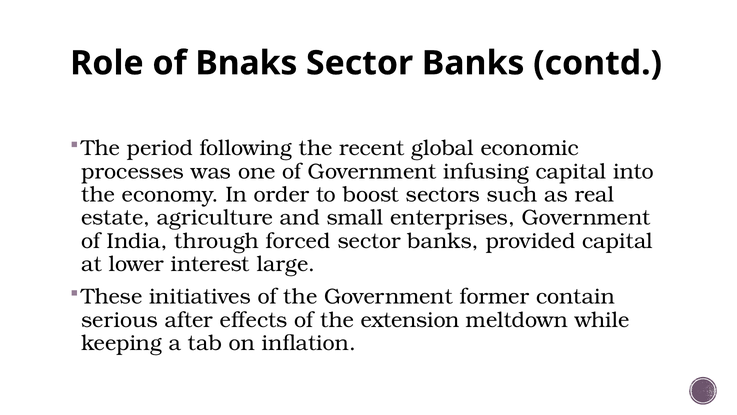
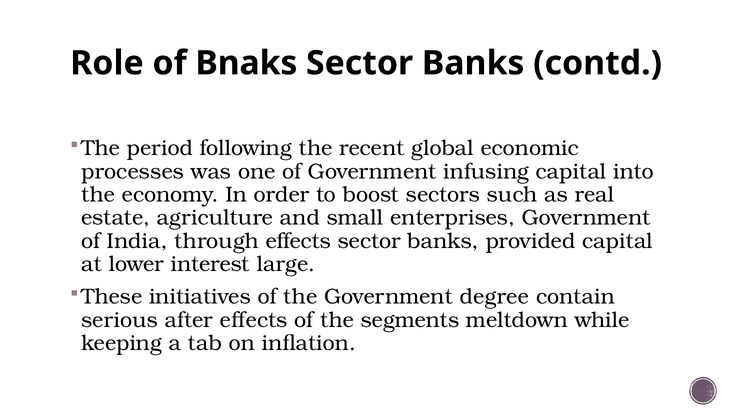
through forced: forced -> effects
former: former -> degree
extension: extension -> segments
